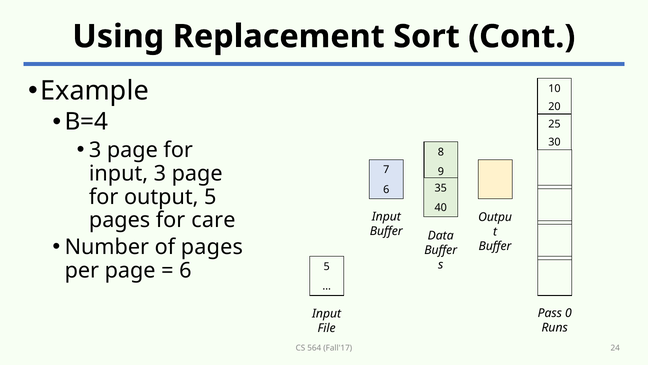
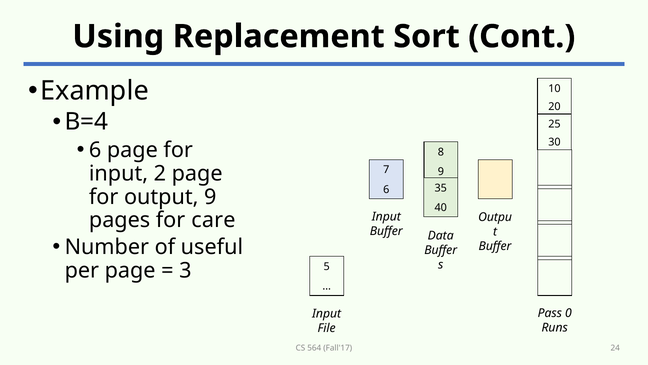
3 at (95, 150): 3 -> 6
input 3: 3 -> 2
output 5: 5 -> 9
of pages: pages -> useful
6 at (185, 270): 6 -> 3
